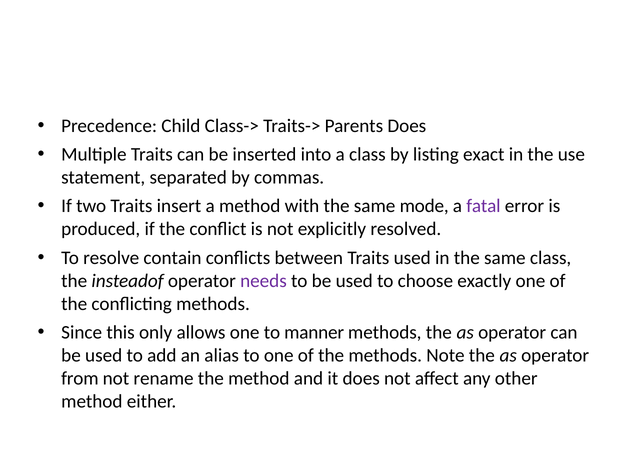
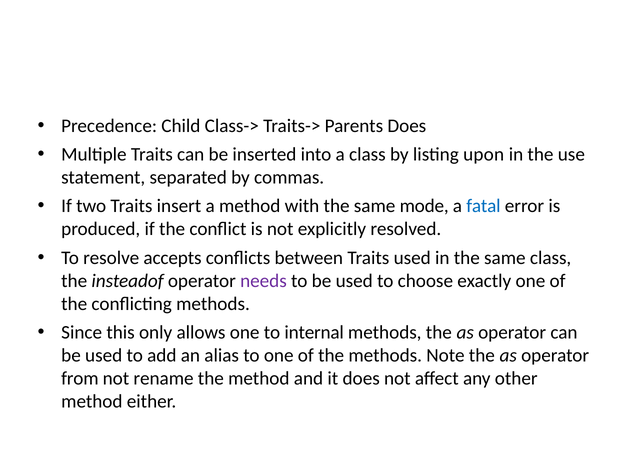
exact: exact -> upon
fatal colour: purple -> blue
contain: contain -> accepts
manner: manner -> internal
